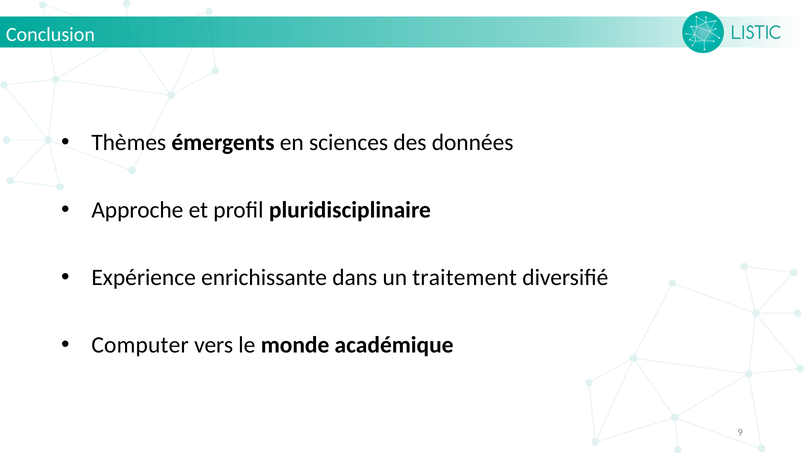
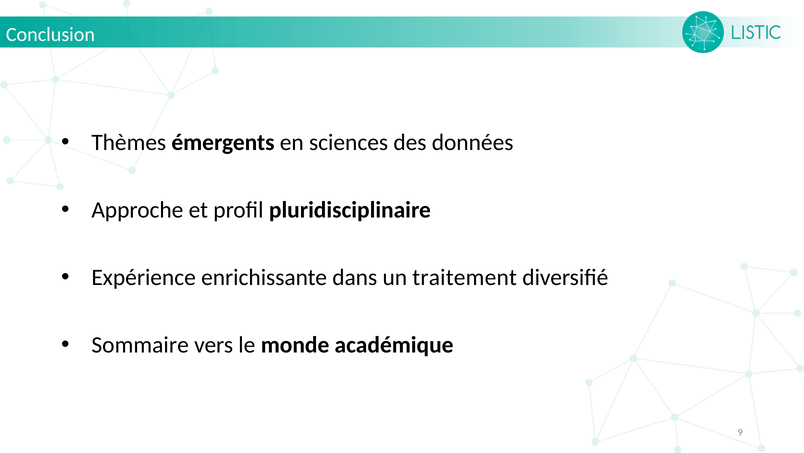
Computer: Computer -> Sommaire
